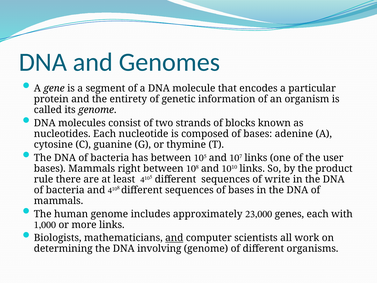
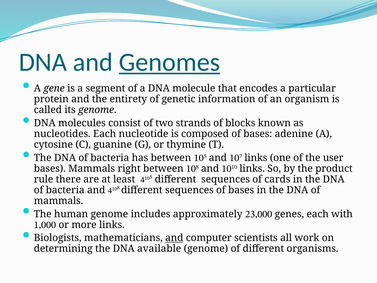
Genomes underline: none -> present
write: write -> cards
involving: involving -> available
